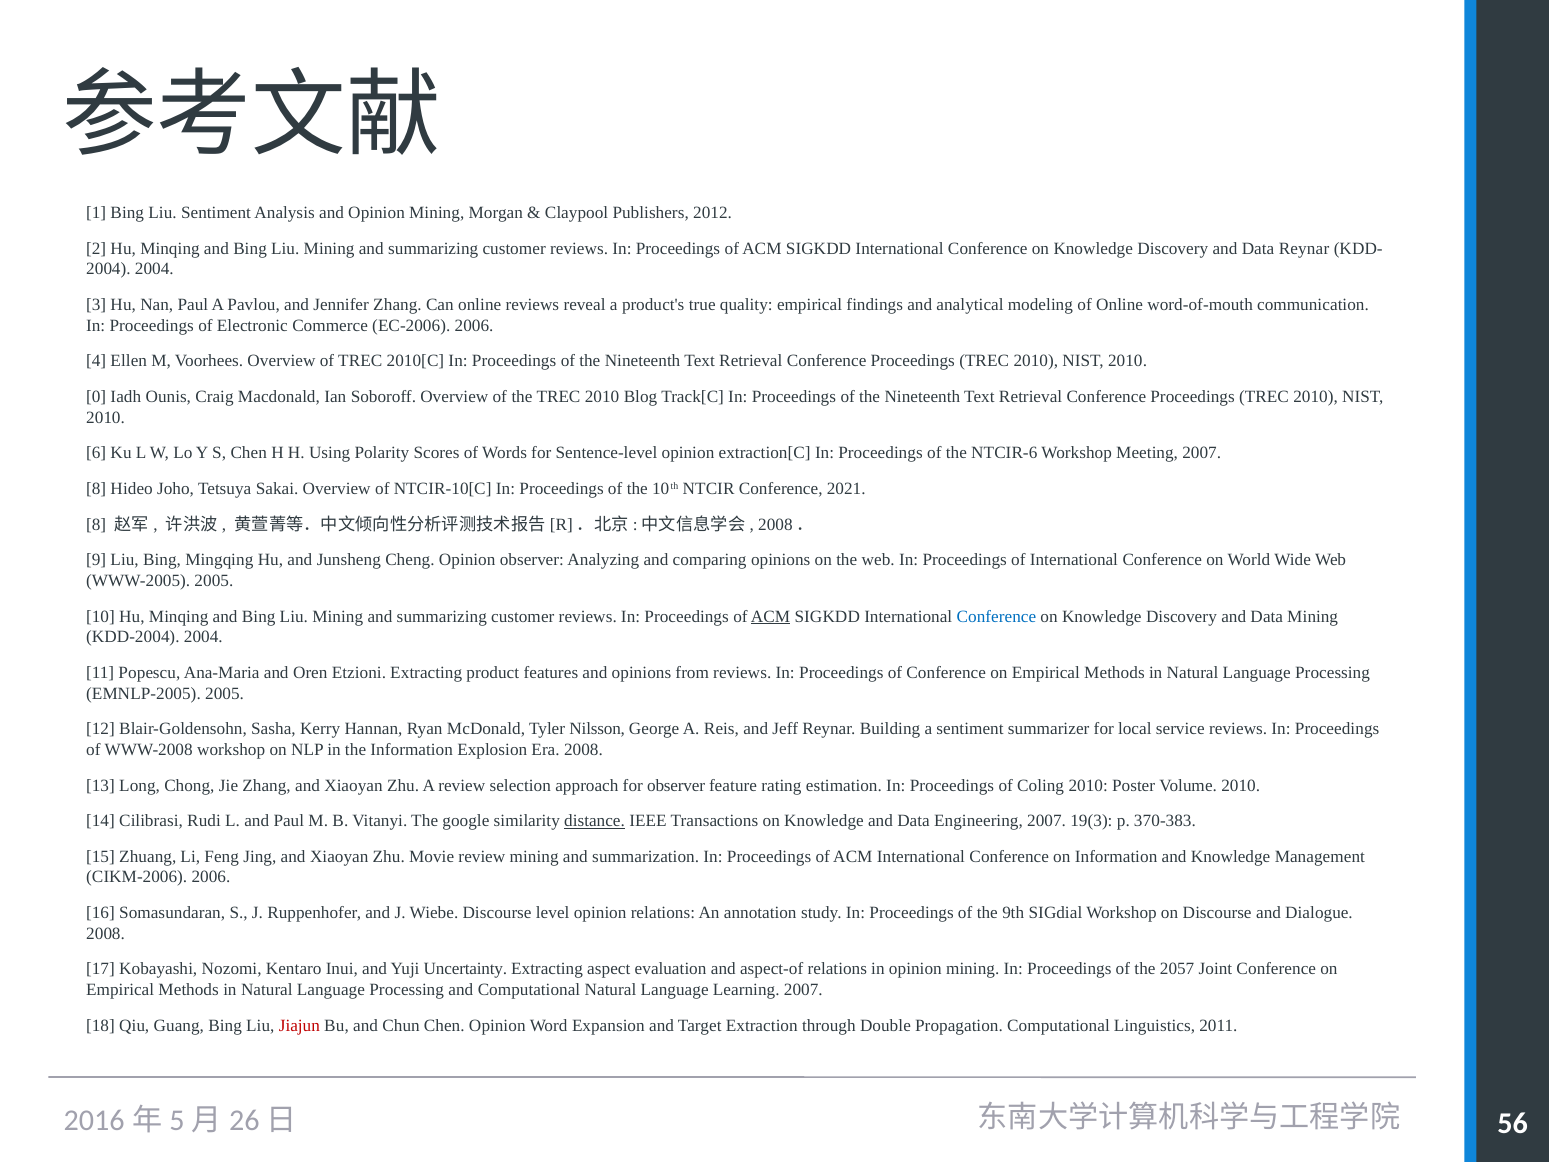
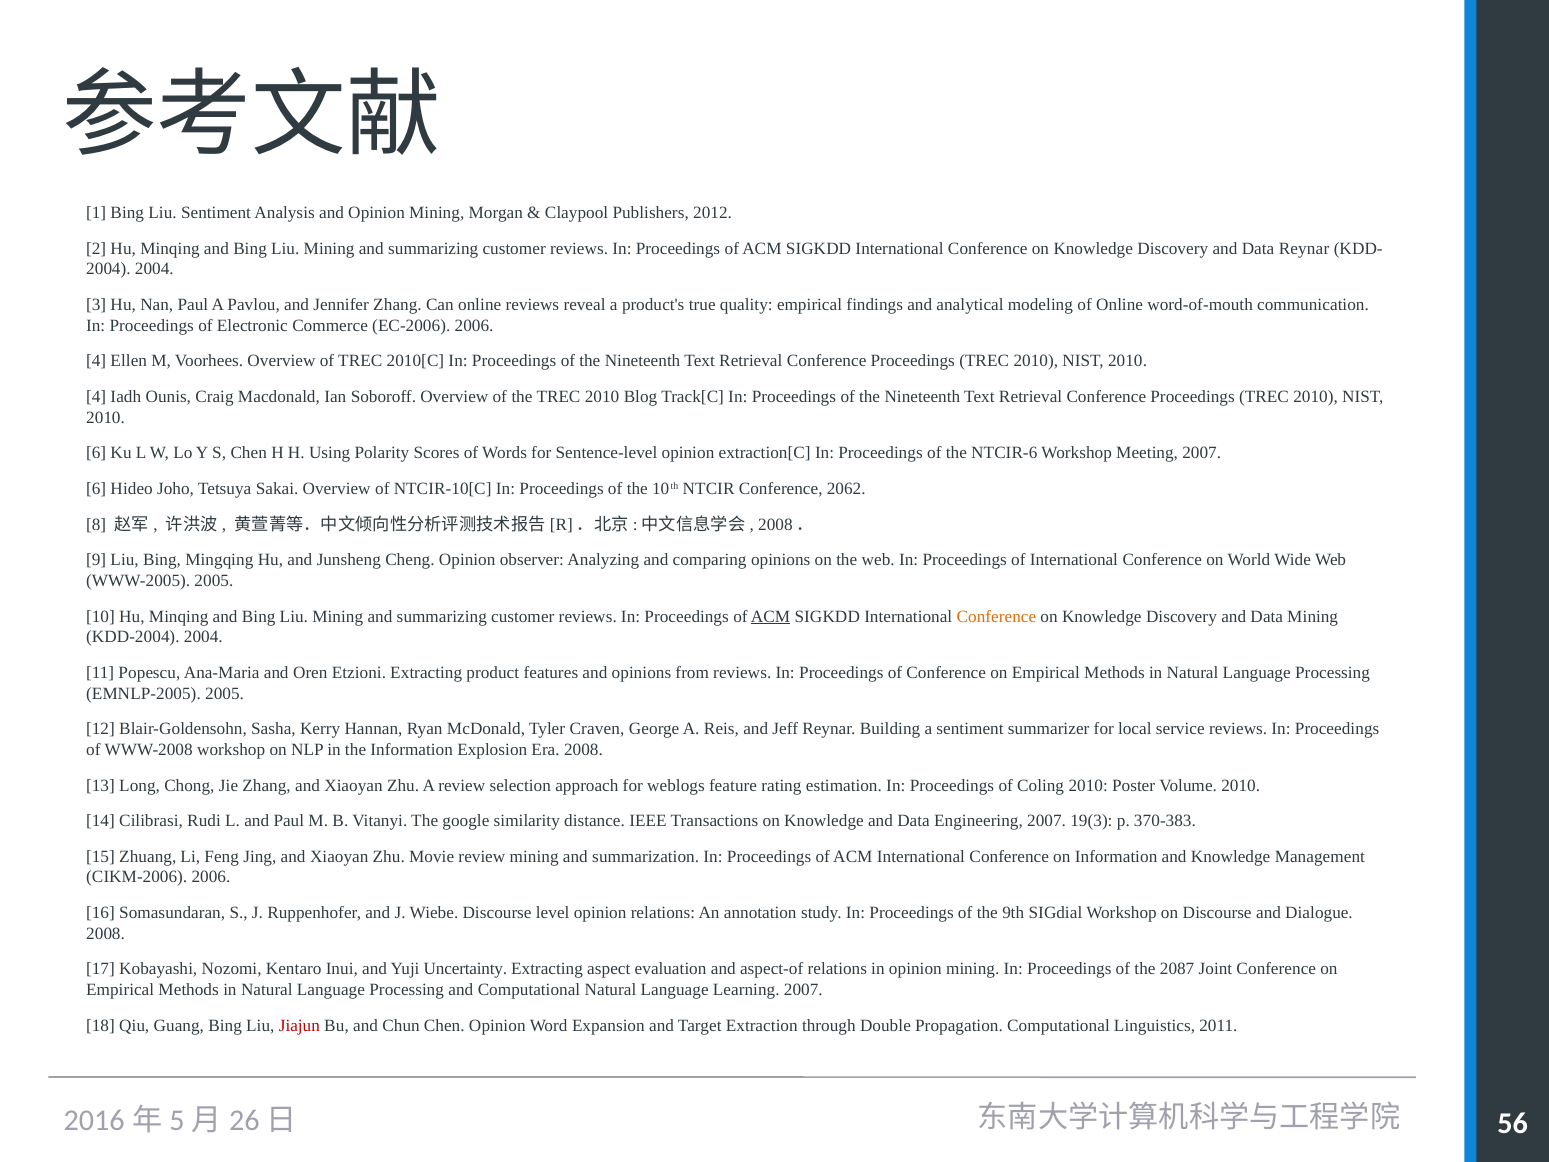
0 at (96, 397): 0 -> 4
8 at (96, 489): 8 -> 6
2021: 2021 -> 2062
Conference at (996, 616) colour: blue -> orange
Nilsson: Nilsson -> Craven
for observer: observer -> weblogs
distance underline: present -> none
2057: 2057 -> 2087
